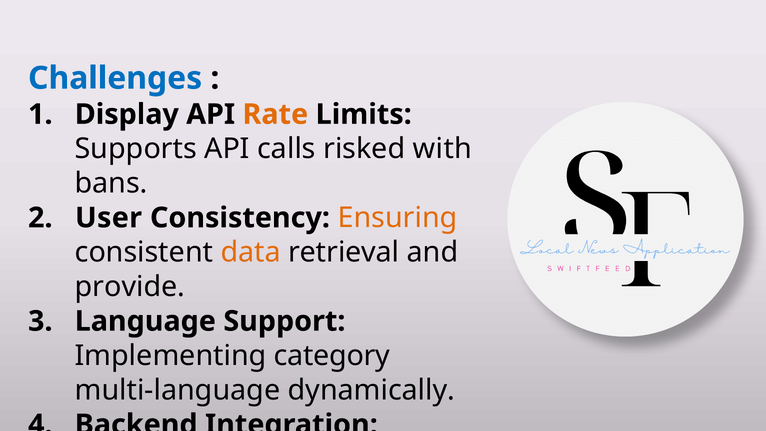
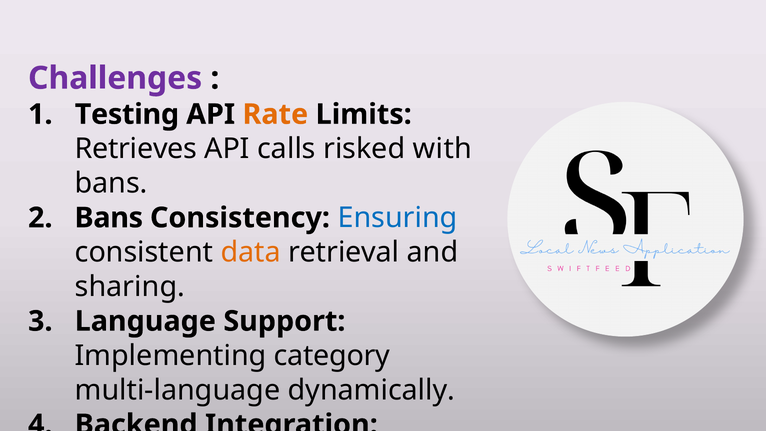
Challenges colour: blue -> purple
Display: Display -> Testing
Supports: Supports -> Retrieves
User at (108, 218): User -> Bans
Ensuring colour: orange -> blue
provide: provide -> sharing
